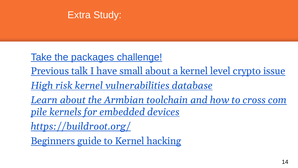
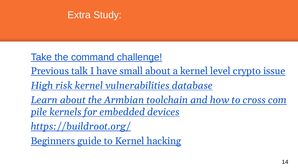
packages: packages -> command
